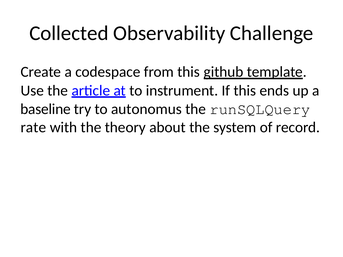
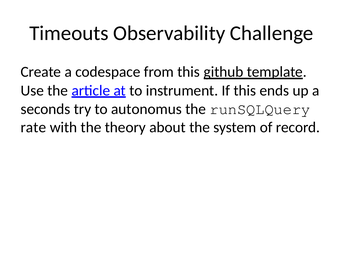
Collected: Collected -> Timeouts
baseline: baseline -> seconds
